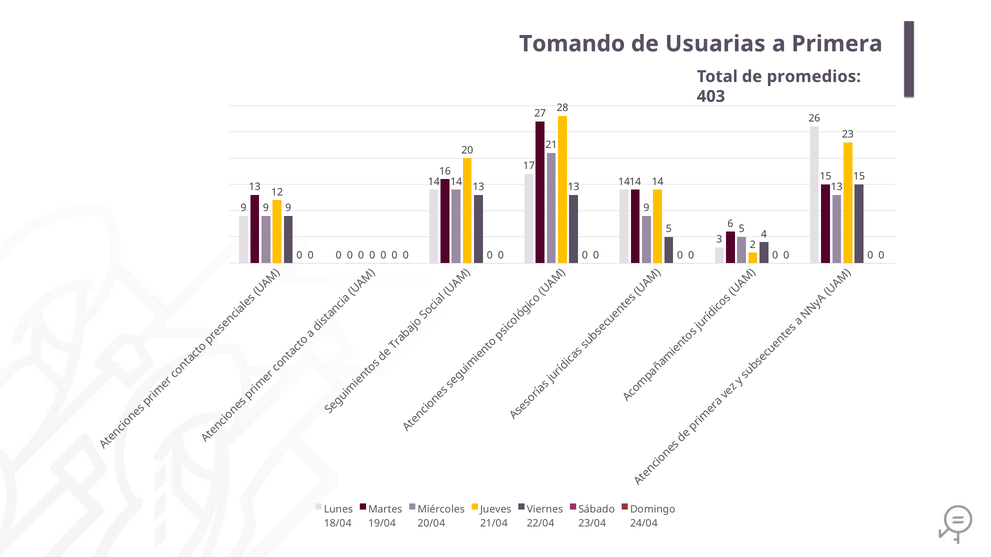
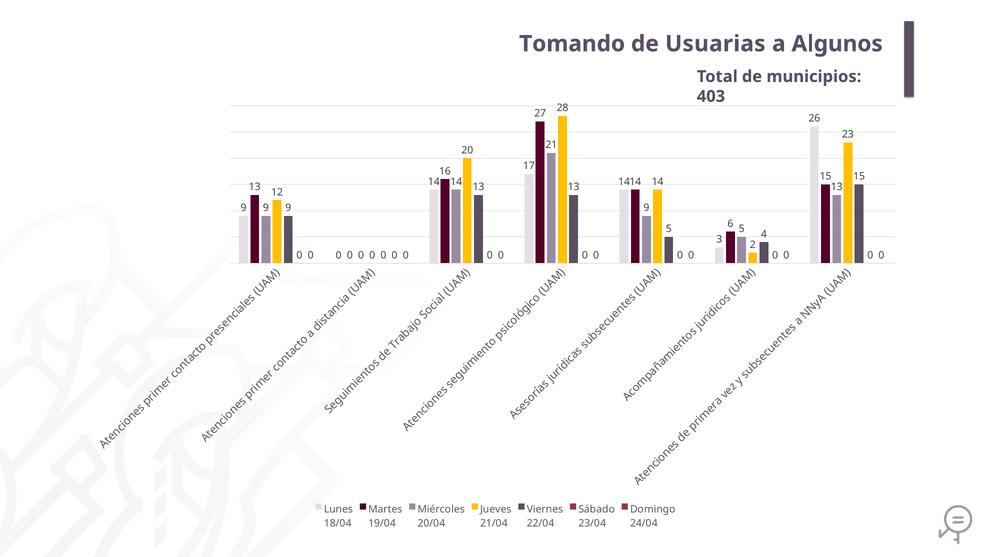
Primera: Primera -> Algunos
promedios: promedios -> municipios
